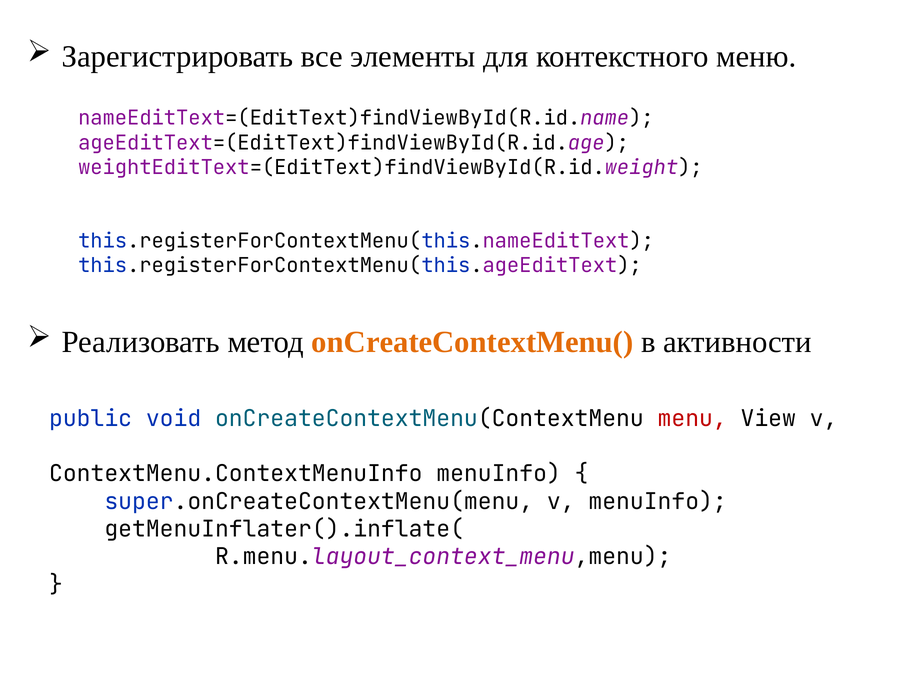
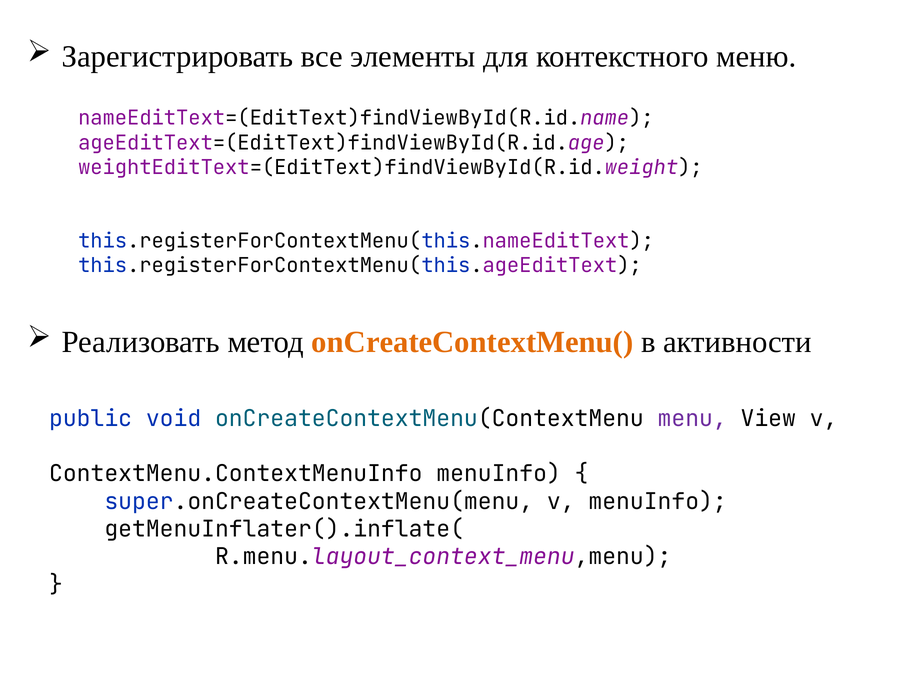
menu colour: red -> purple
